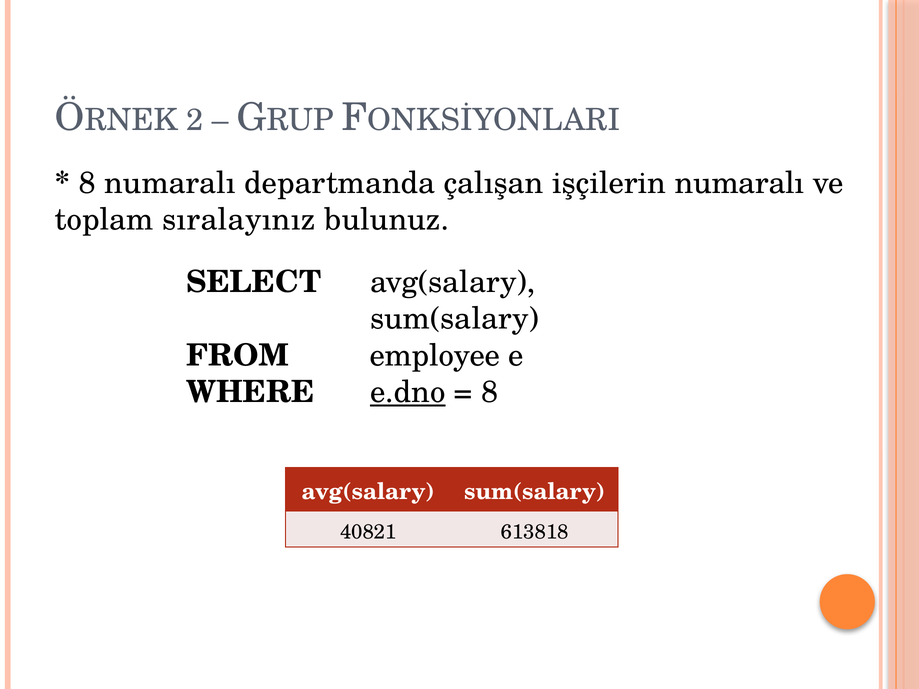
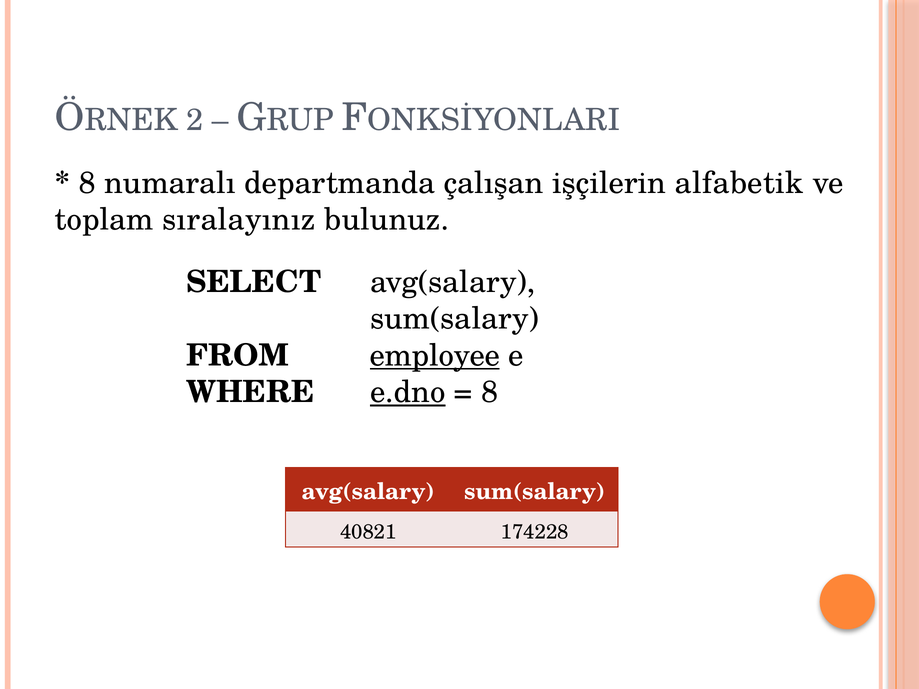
işçilerin numaralı: numaralı -> alfabetik
employee underline: none -> present
613818: 613818 -> 174228
